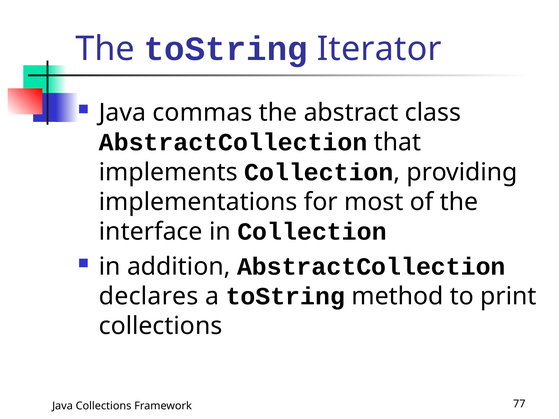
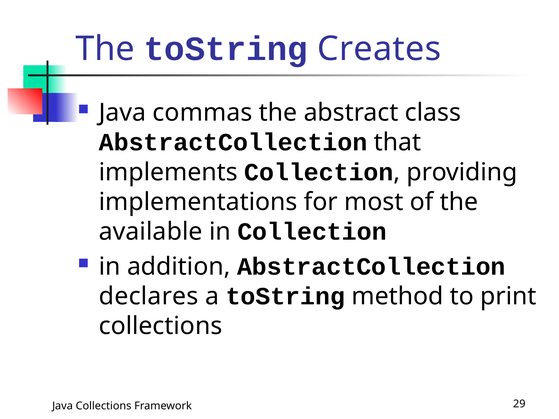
Iterator: Iterator -> Creates
interface: interface -> available
77: 77 -> 29
